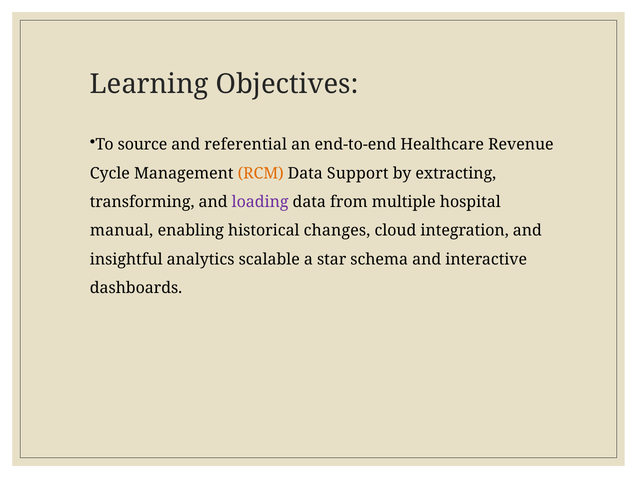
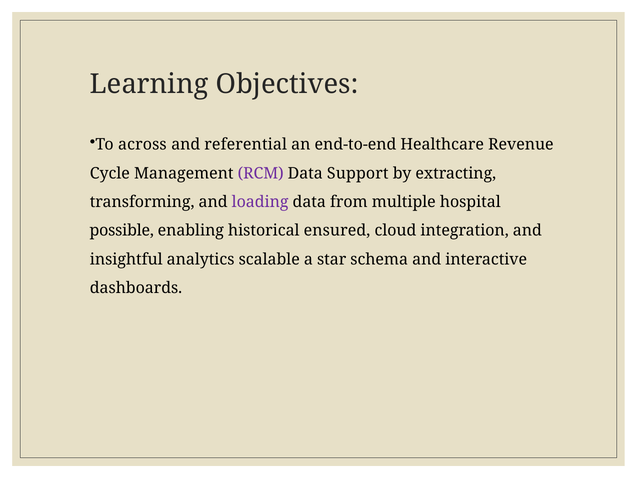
source: source -> across
RCM colour: orange -> purple
manual: manual -> possible
changes: changes -> ensured
